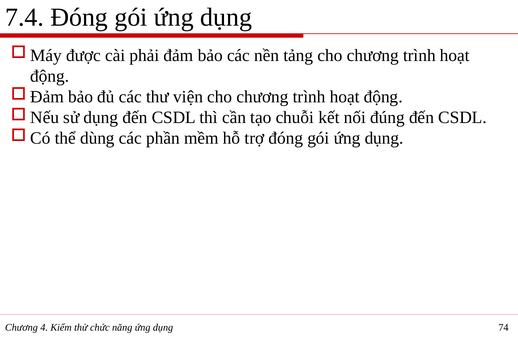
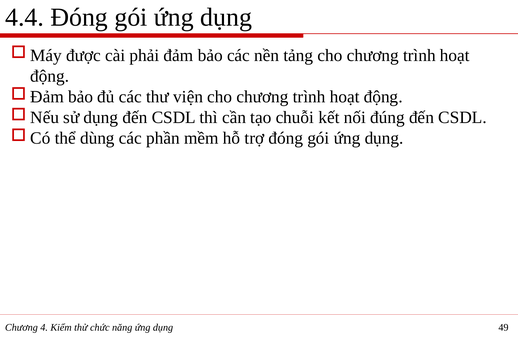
7.4: 7.4 -> 4.4
74: 74 -> 49
